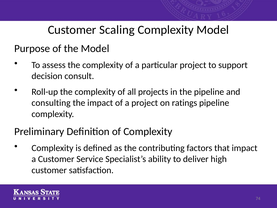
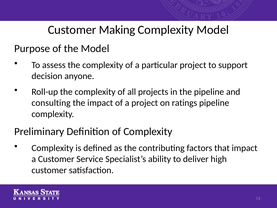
Scaling: Scaling -> Making
consult: consult -> anyone
